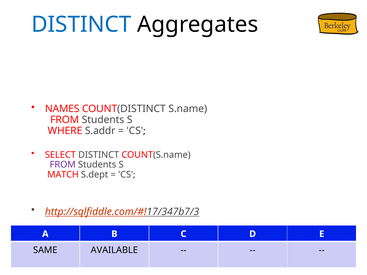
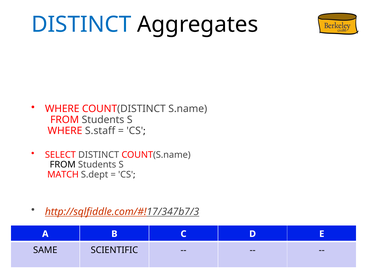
NAMES at (62, 109): NAMES -> WHERE
S.addr: S.addr -> S.staff
FROM at (63, 165) colour: purple -> black
AVAILABLE: AVAILABLE -> SCIENTIFIC
